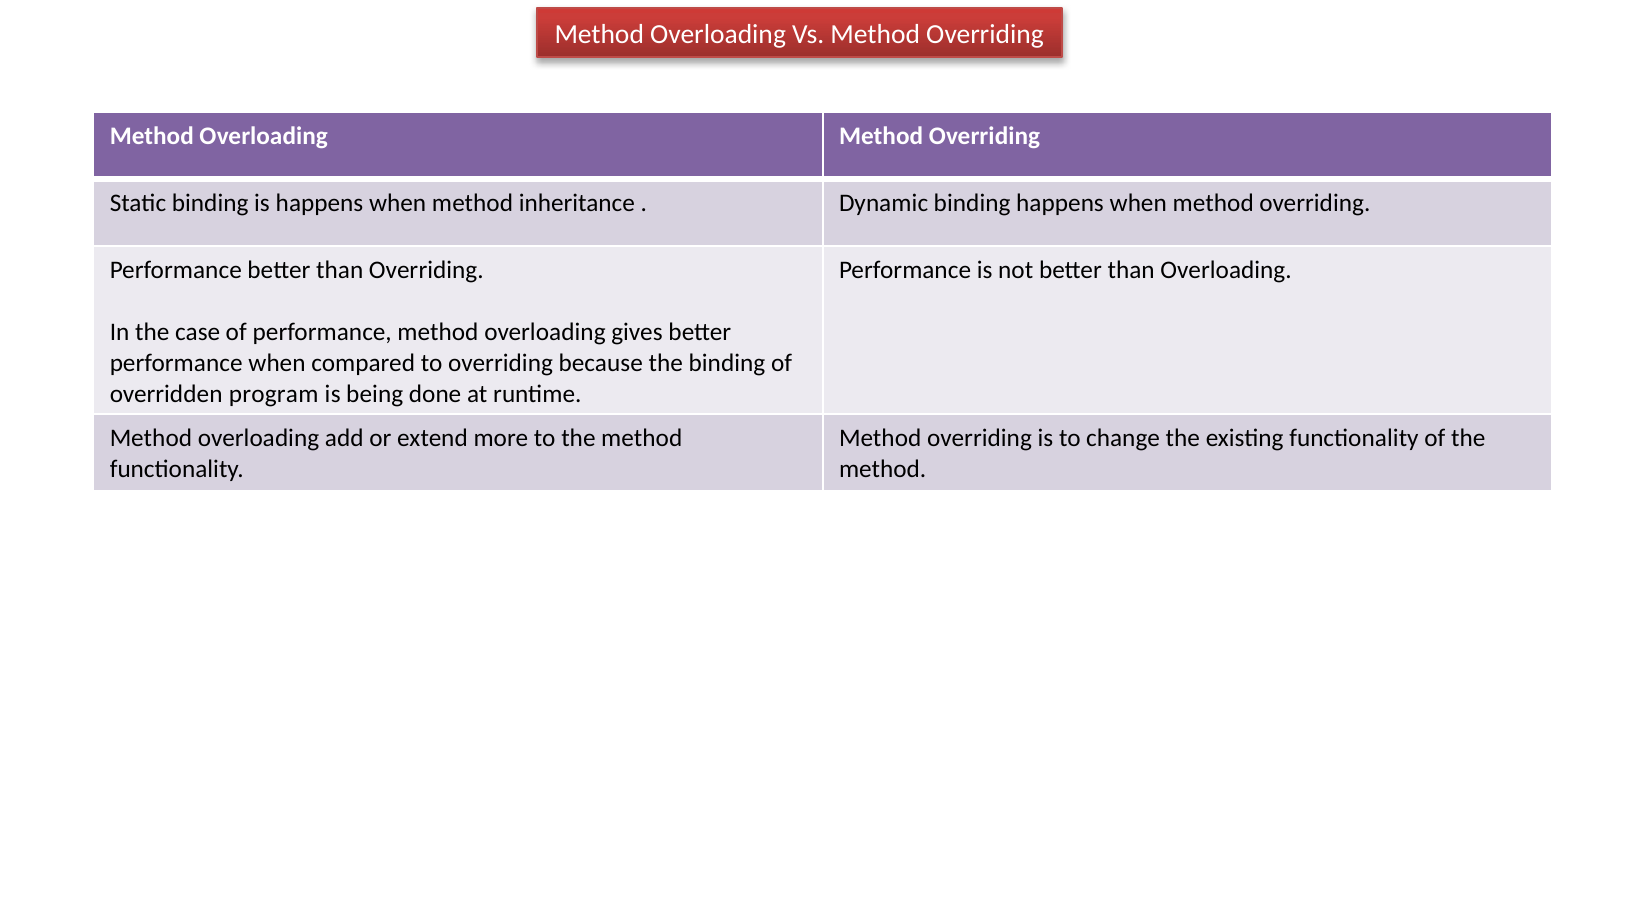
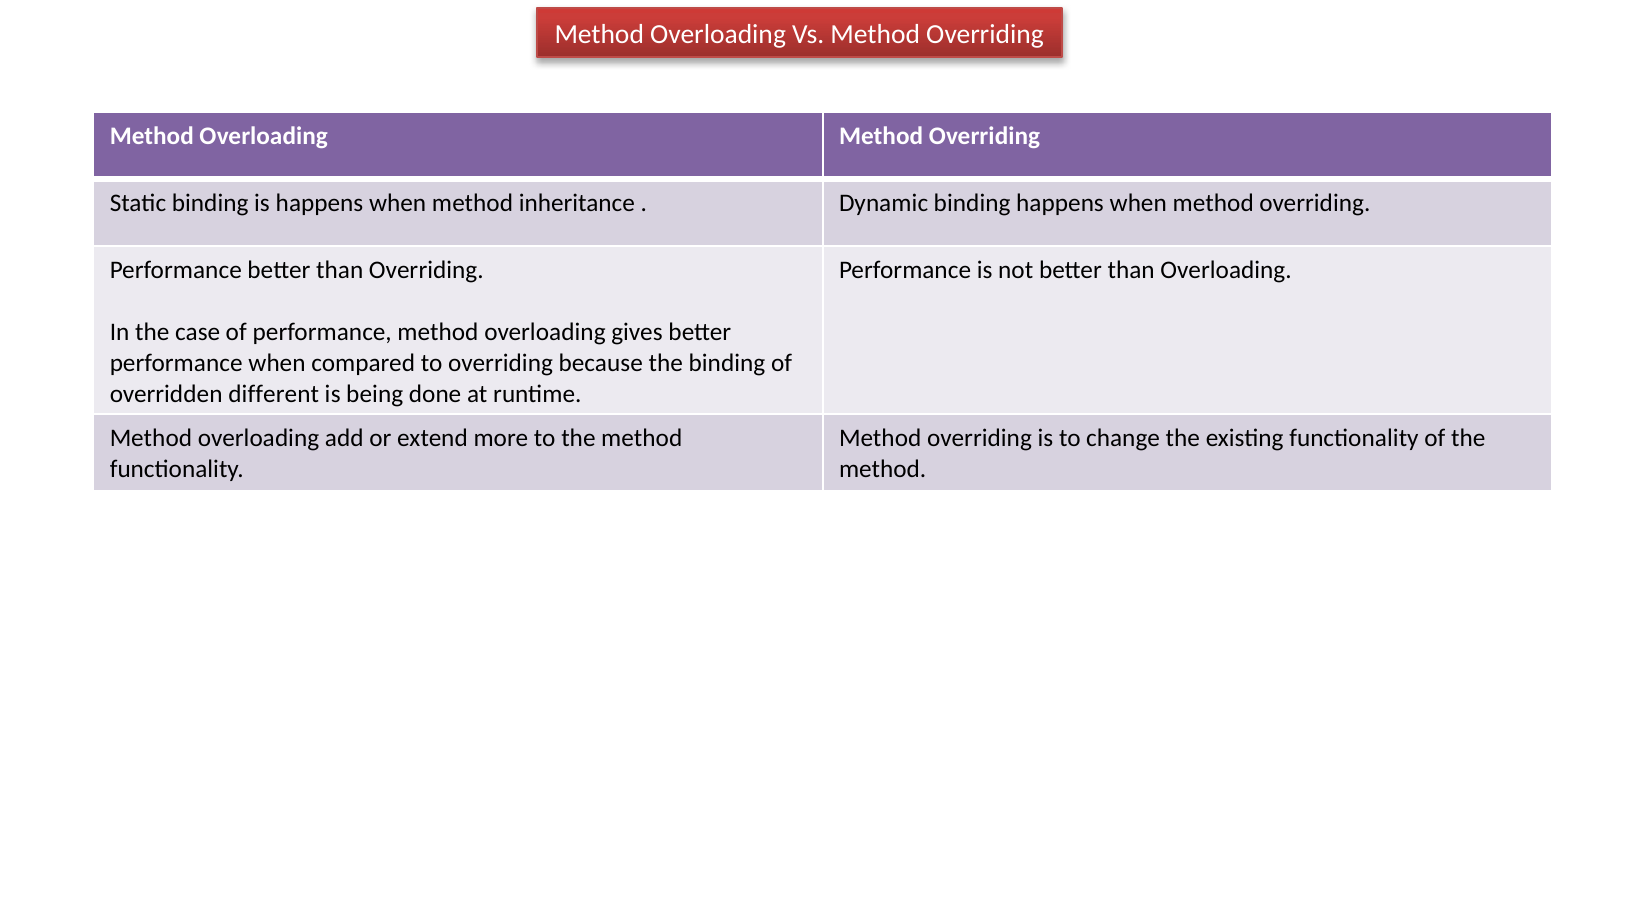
program: program -> different
